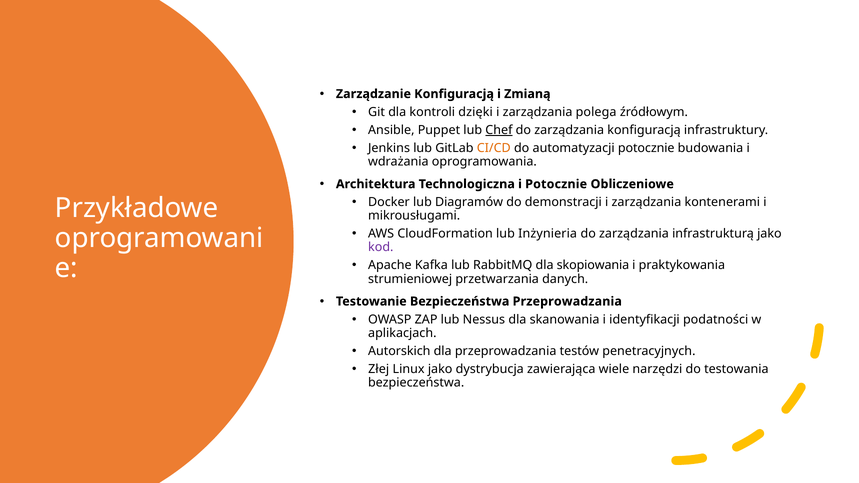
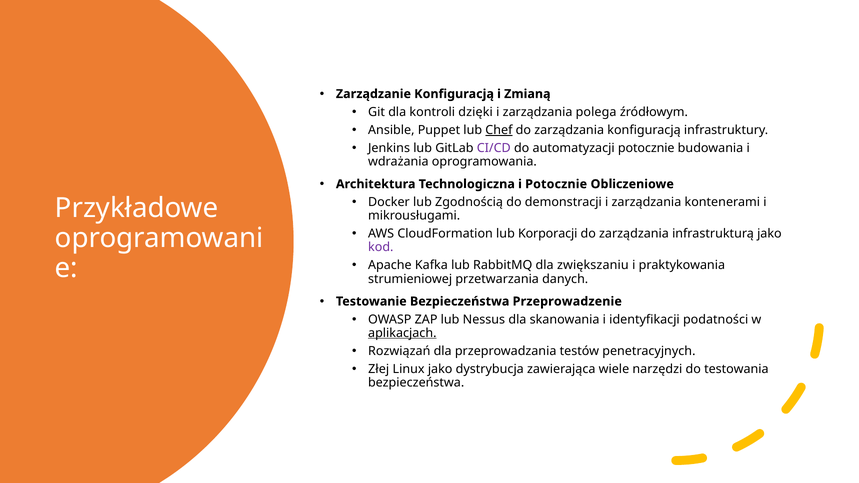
CI/CD colour: orange -> purple
Diagramów: Diagramów -> Zgodnością
Inżynieria: Inżynieria -> Korporacji
skopiowania: skopiowania -> zwiększaniu
Bezpieczeństwa Przeprowadzania: Przeprowadzania -> Przeprowadzenie
aplikacjach underline: none -> present
Autorskich: Autorskich -> Rozwiązań
